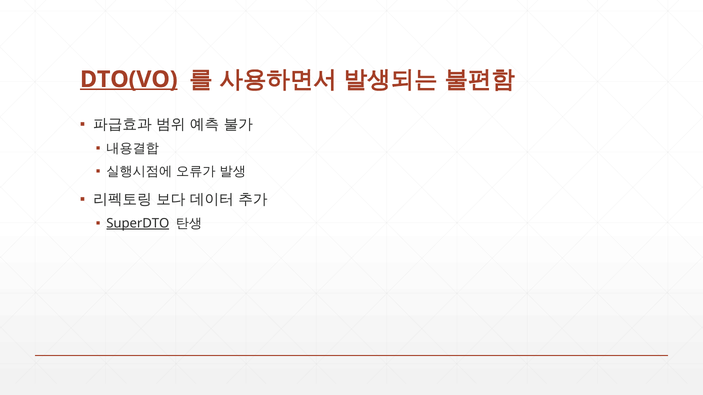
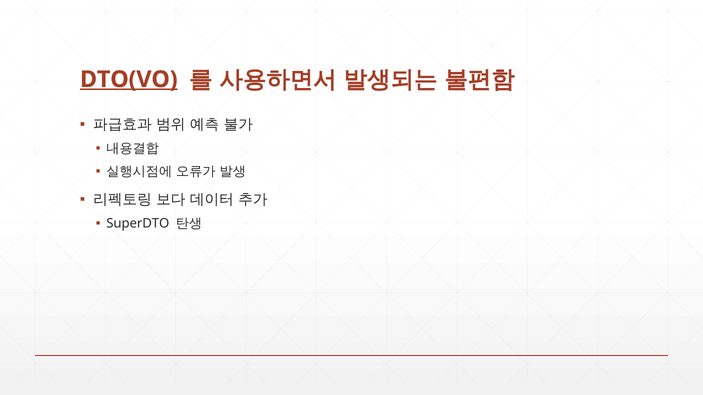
SuperDTO underline: present -> none
